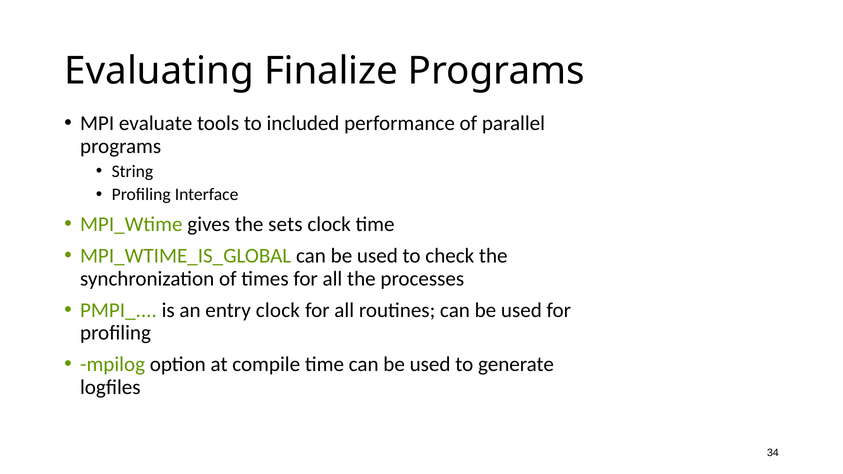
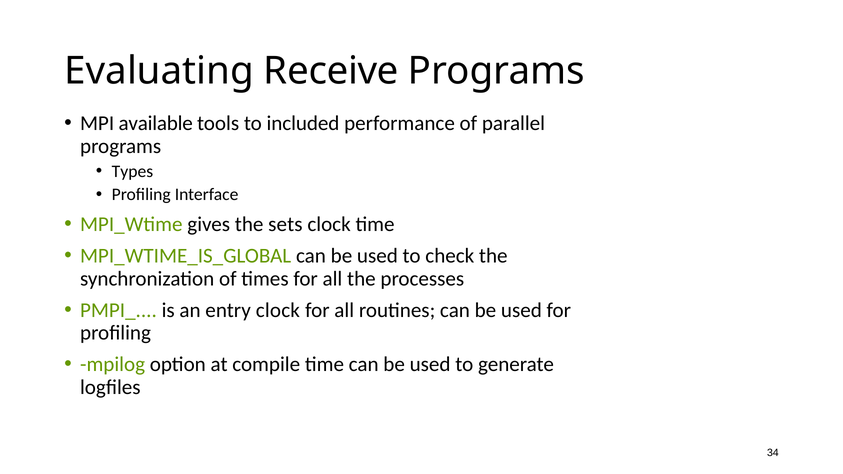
Finalize: Finalize -> Receive
evaluate: evaluate -> available
String: String -> Types
